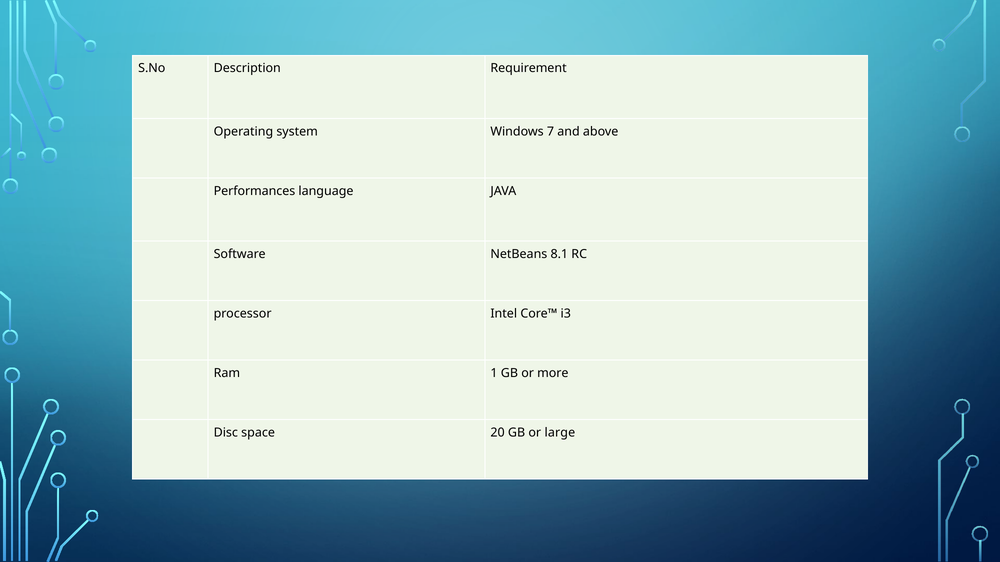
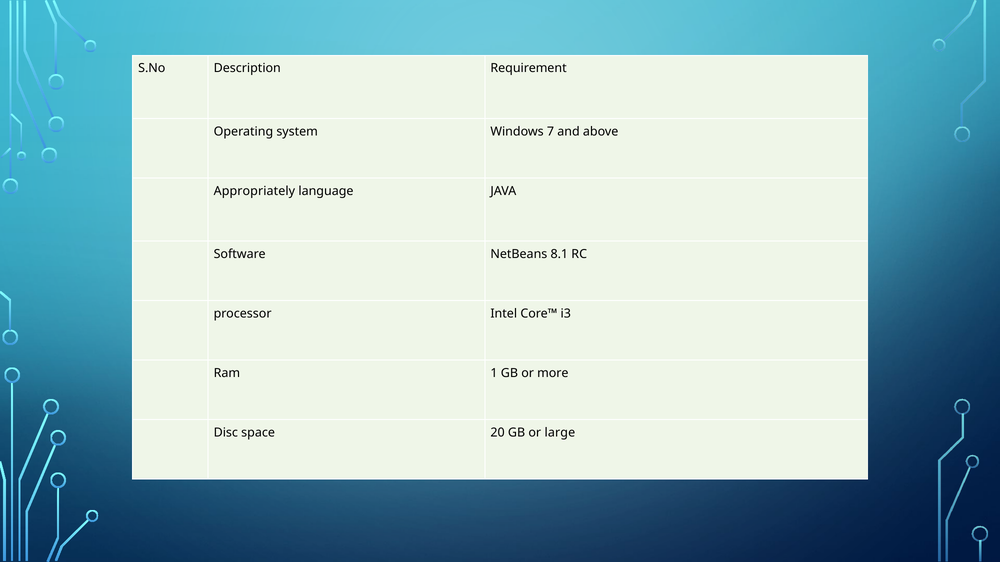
Performances: Performances -> Appropriately
